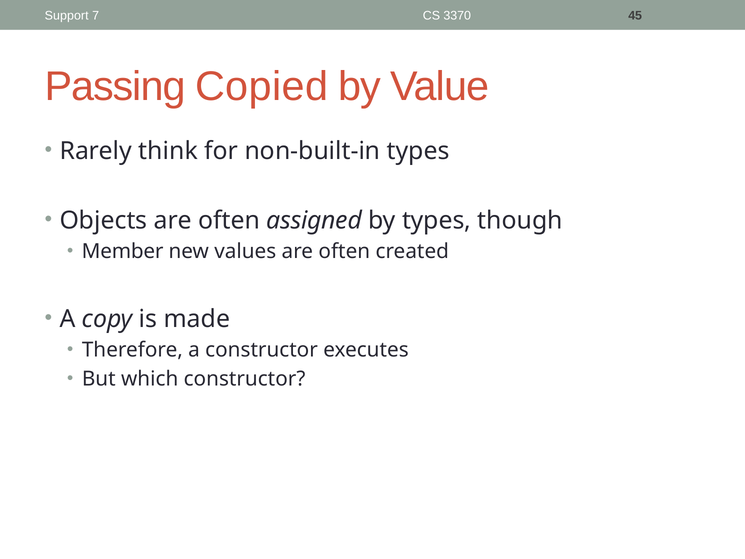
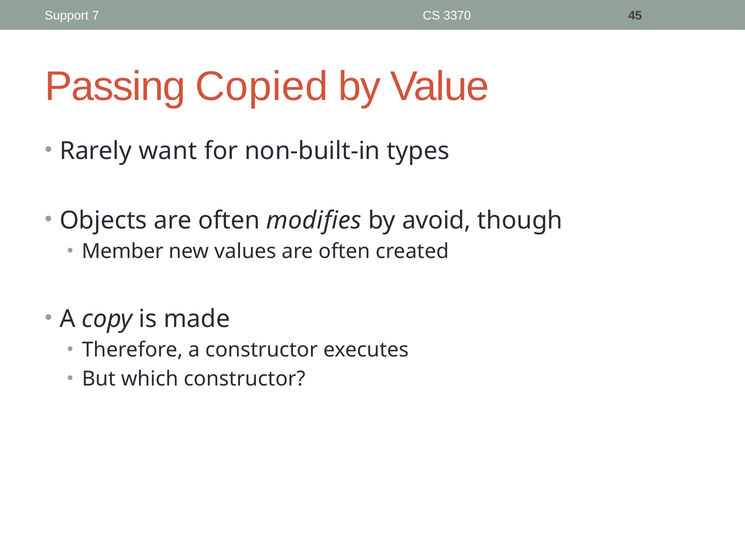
think: think -> want
assigned: assigned -> modifies
by types: types -> avoid
